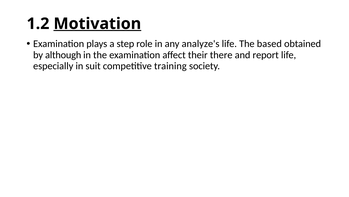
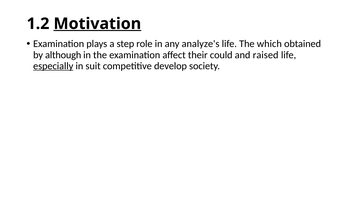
based: based -> which
there: there -> could
report: report -> raised
especially underline: none -> present
training: training -> develop
